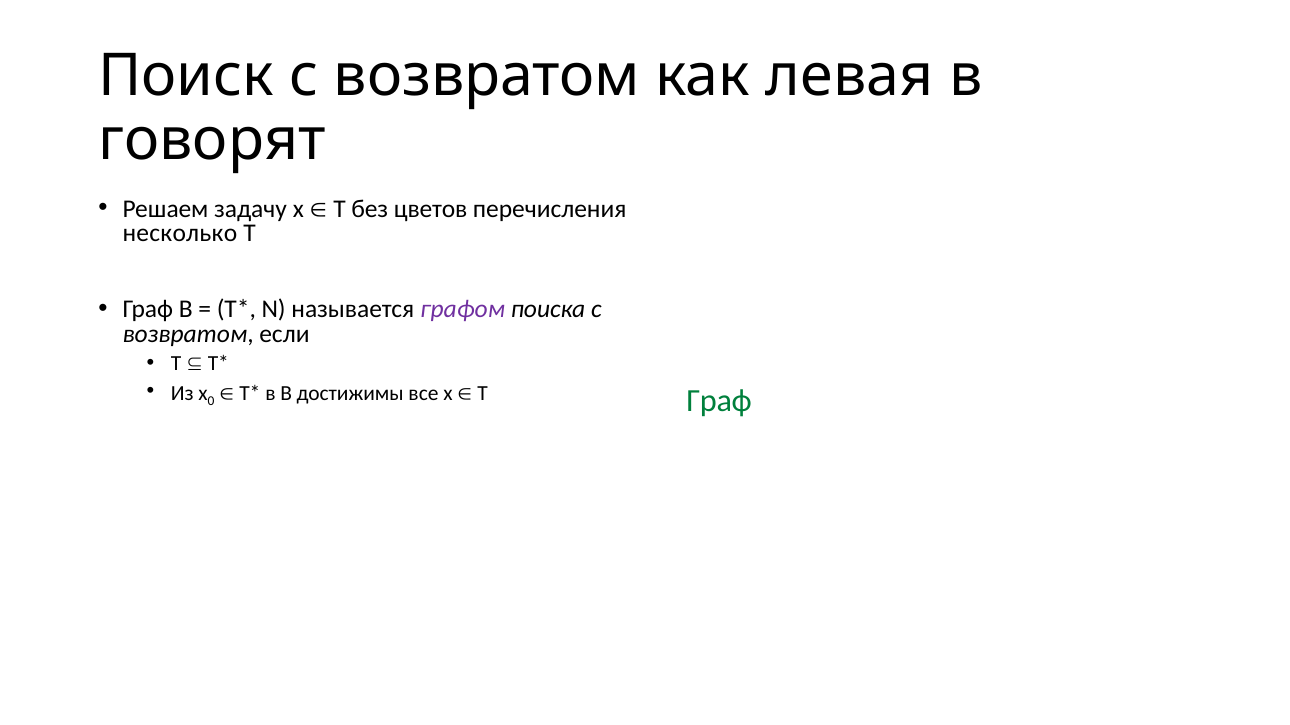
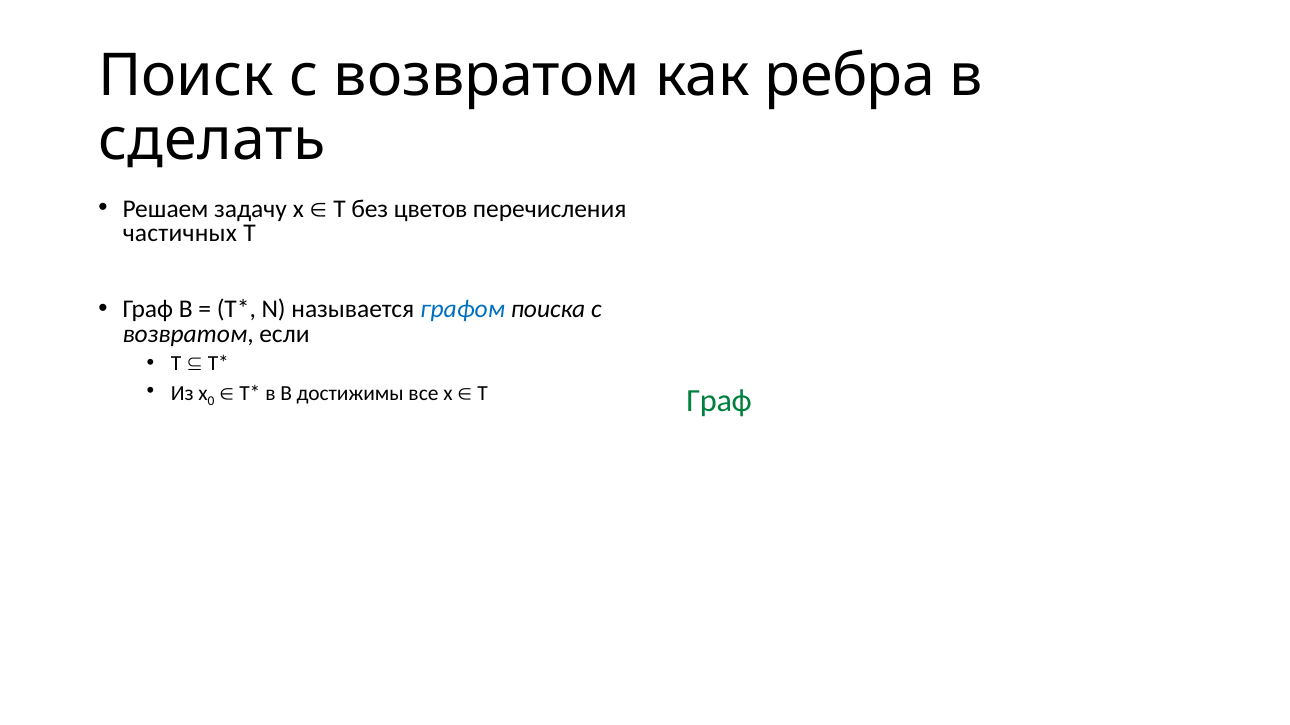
левая: левая -> ребра
говорят at (212, 140): говорят -> сделать
несколько at (180, 234): несколько -> частичных
графом colour: purple -> blue
